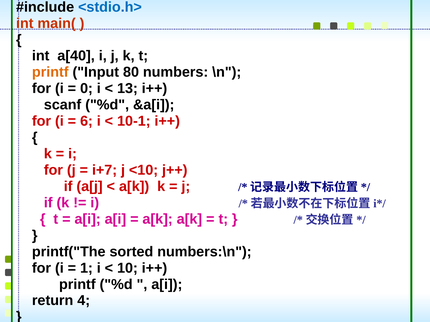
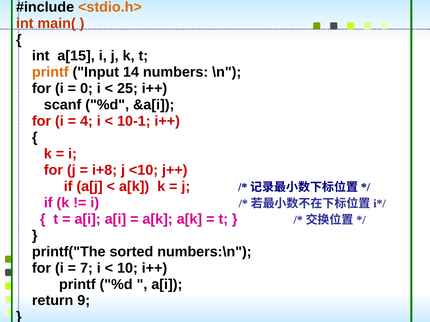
<stdio.h> colour: blue -> orange
a[40: a[40 -> a[15
80: 80 -> 14
13: 13 -> 25
6: 6 -> 4
i+7: i+7 -> i+8
1: 1 -> 7
4: 4 -> 9
